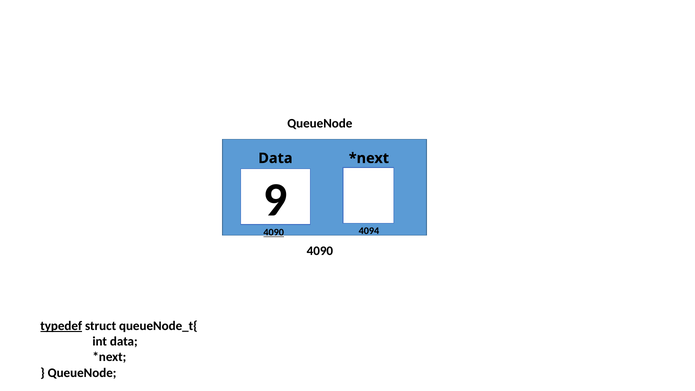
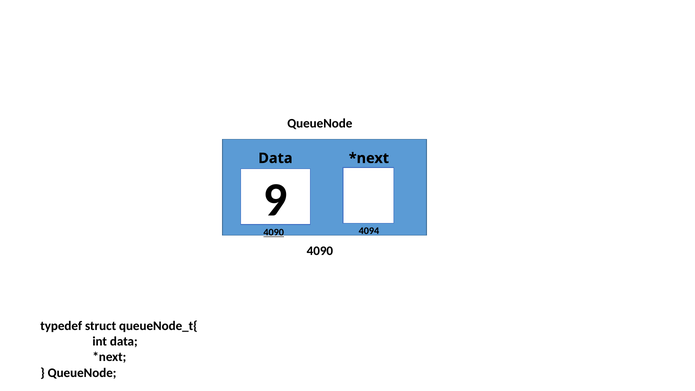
typedef underline: present -> none
